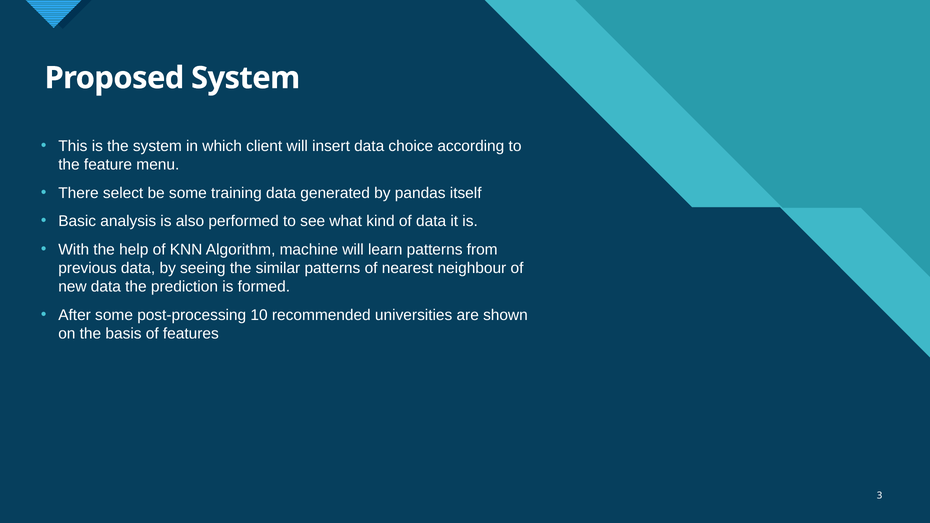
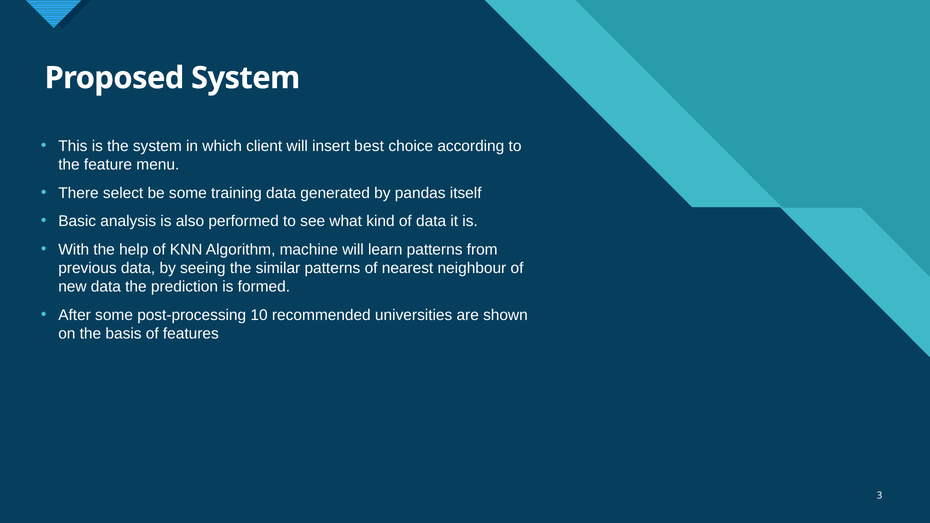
insert data: data -> best
